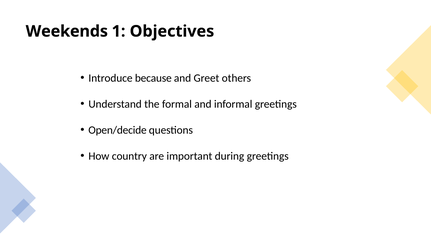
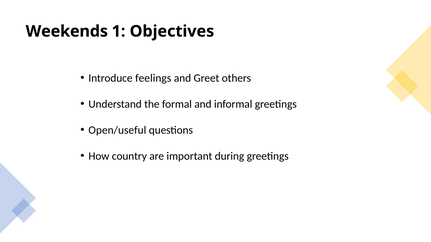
because: because -> feelings
Open/decide: Open/decide -> Open/useful
